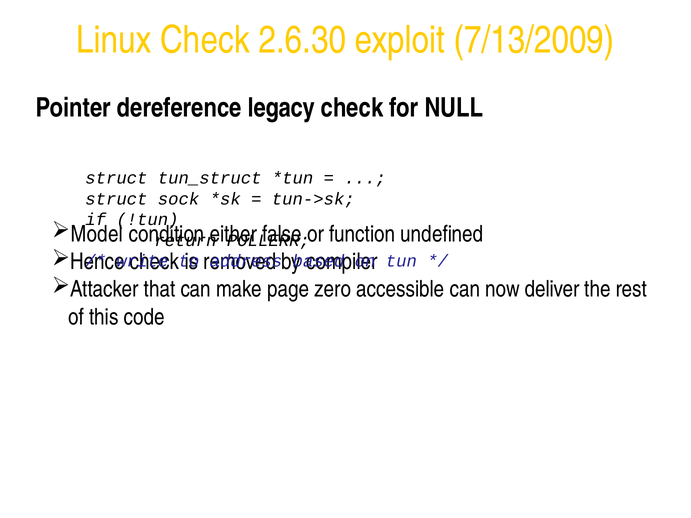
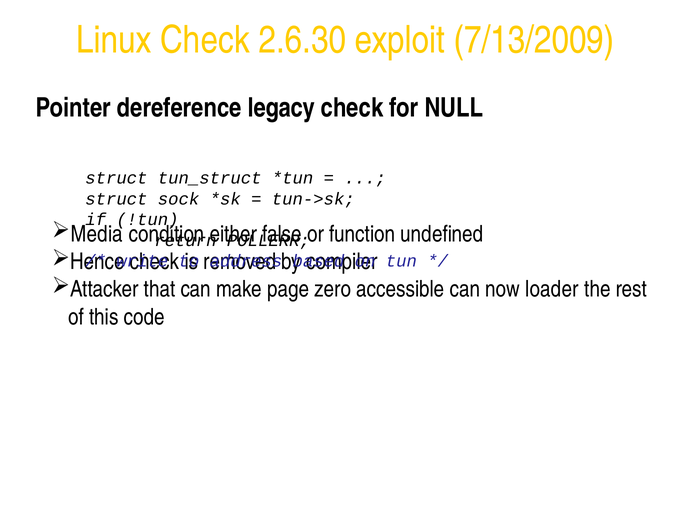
Model: Model -> Media
deliver: deliver -> loader
